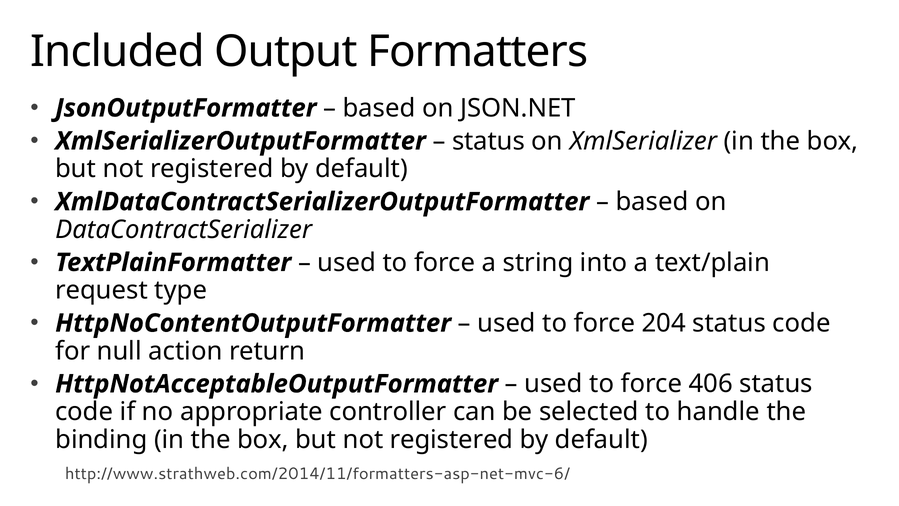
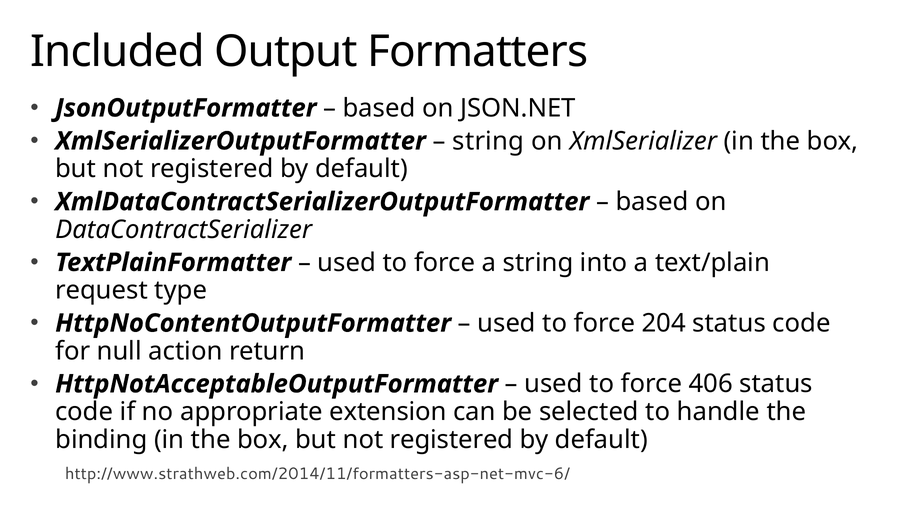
status at (489, 141): status -> string
controller: controller -> extension
